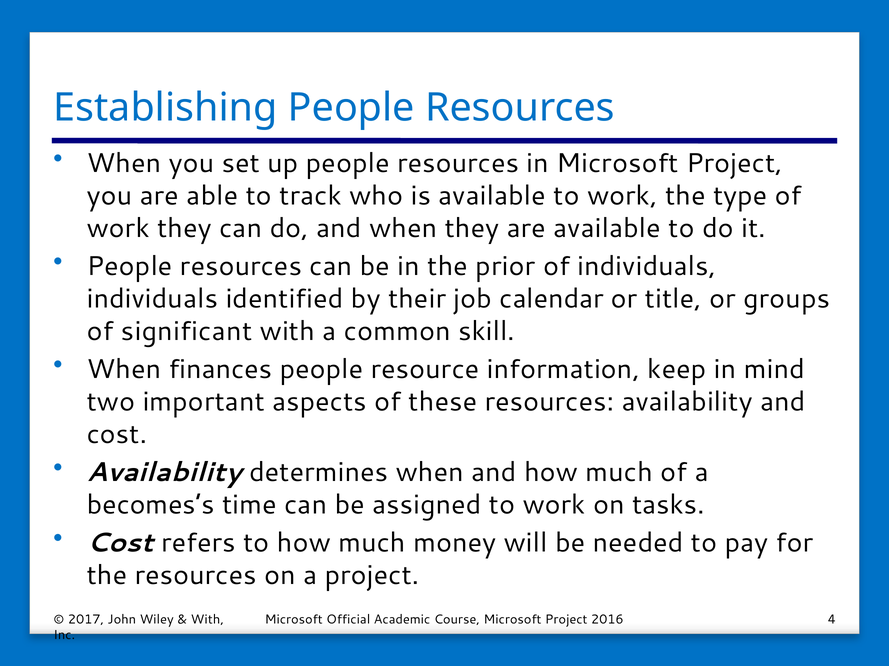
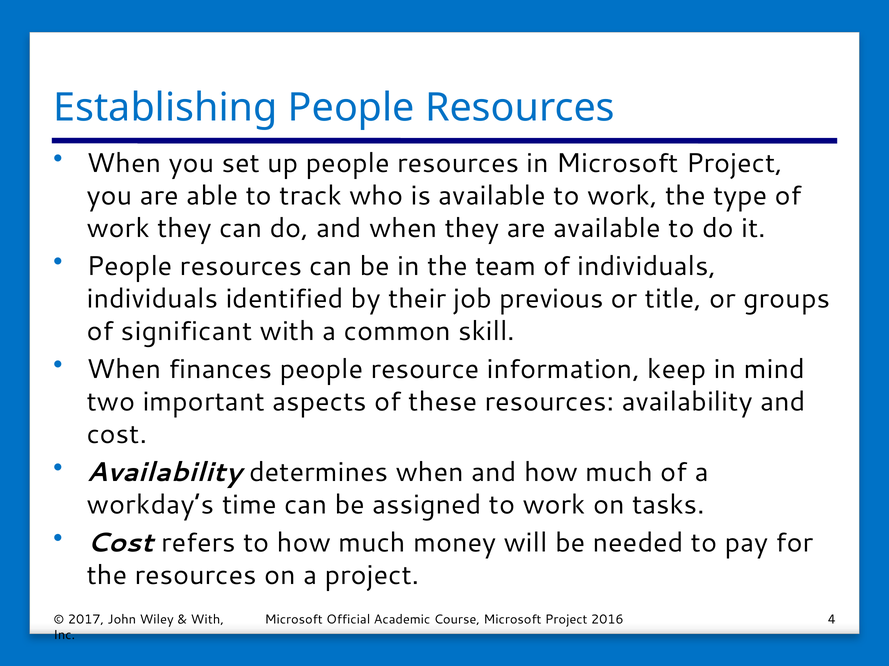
prior: prior -> team
calendar: calendar -> previous
becomes’s: becomes’s -> workday’s
